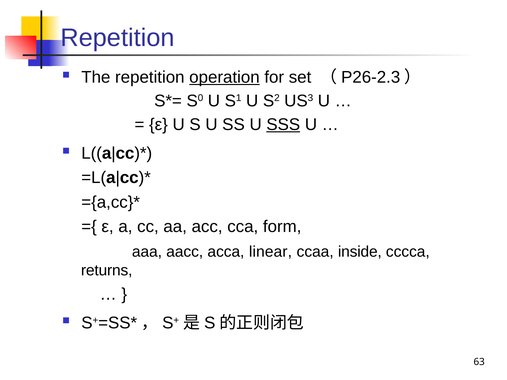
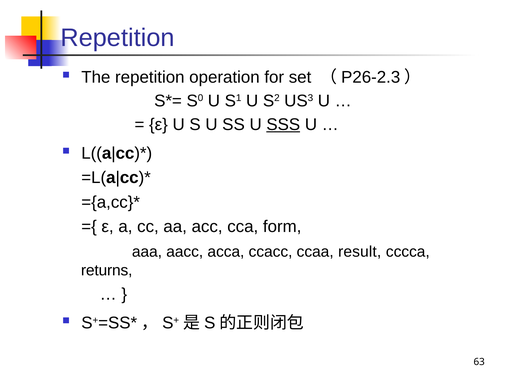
operation underline: present -> none
linear: linear -> ccacc
inside: inside -> result
